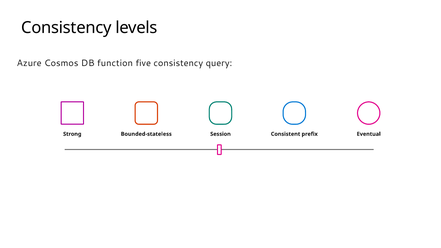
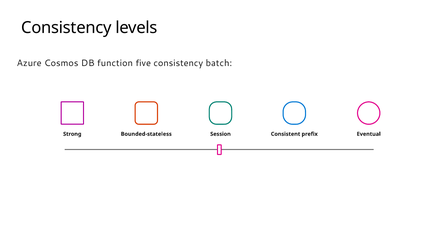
query: query -> batch
